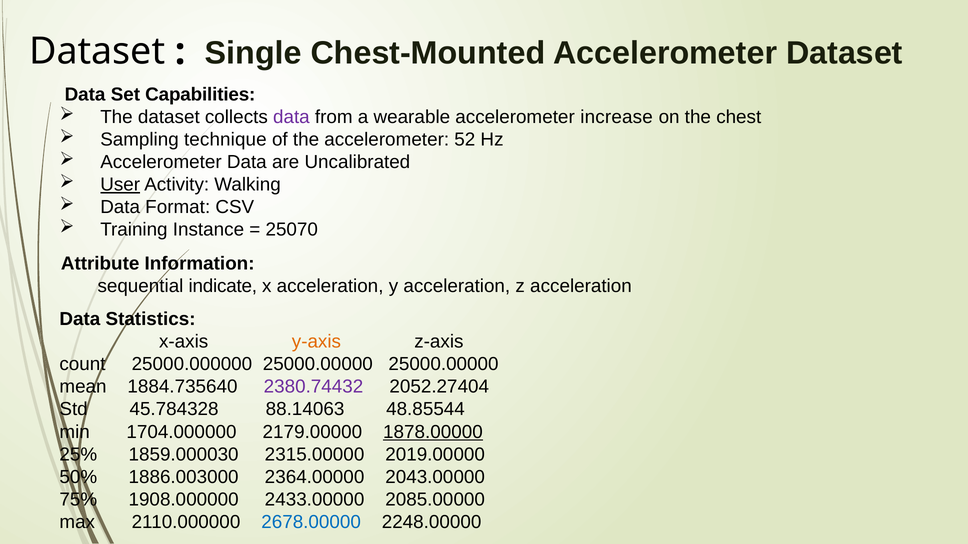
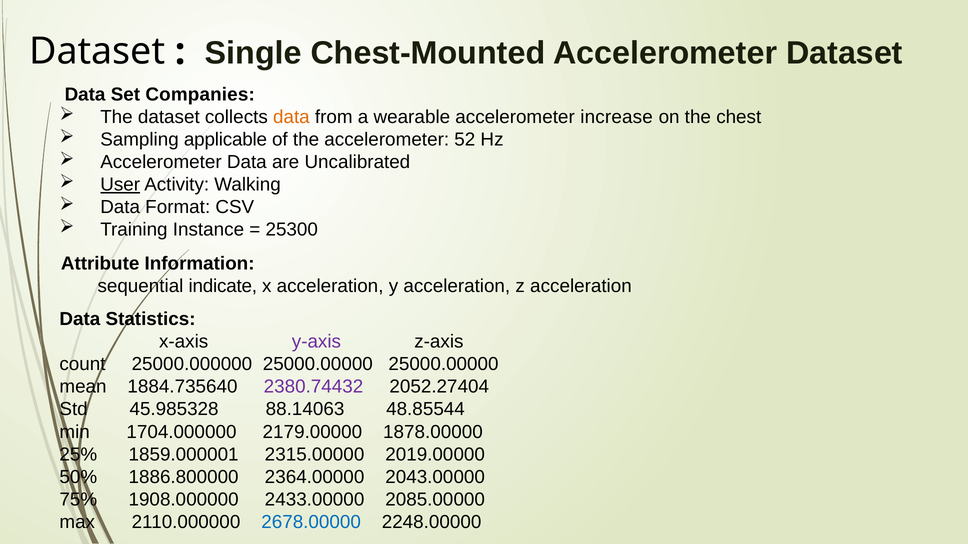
Capabilities: Capabilities -> Companies
data at (291, 117) colour: purple -> orange
technique: technique -> applicable
25070: 25070 -> 25300
y-axis colour: orange -> purple
45.784328: 45.784328 -> 45.985328
1878.00000 underline: present -> none
1859.000030: 1859.000030 -> 1859.000001
1886.003000: 1886.003000 -> 1886.800000
